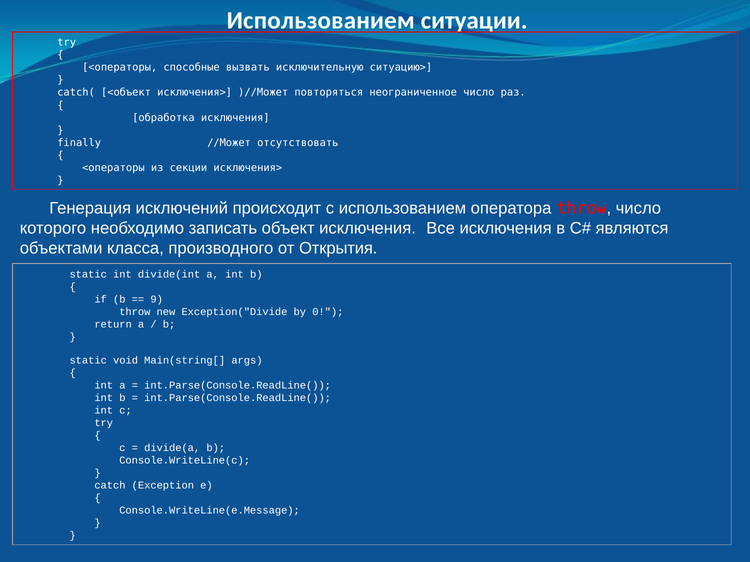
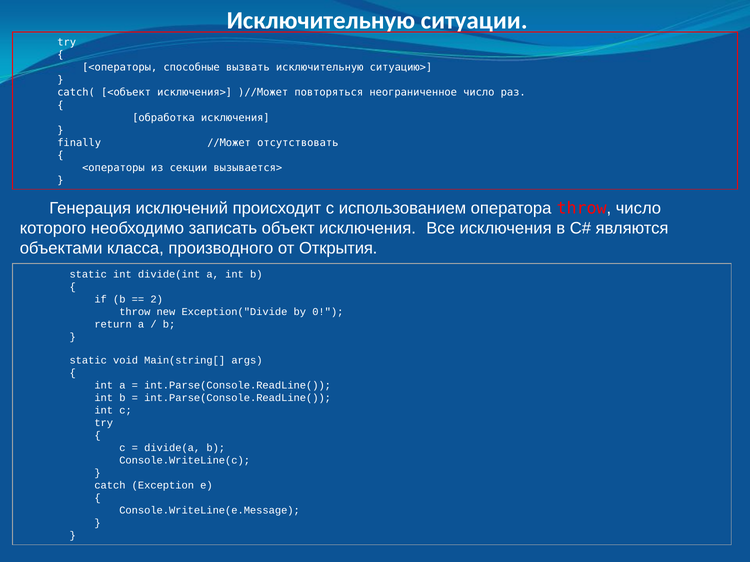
Использованием at (321, 20): Использованием -> Исключительную
секции исключения>: исключения> -> вызывается>
9: 9 -> 2
